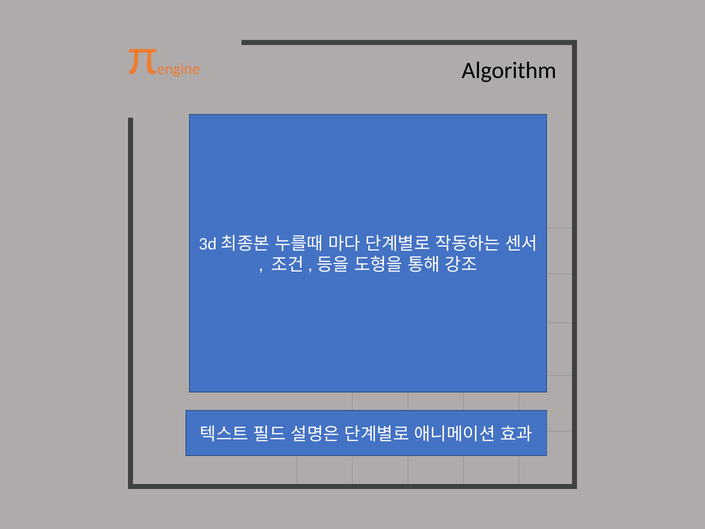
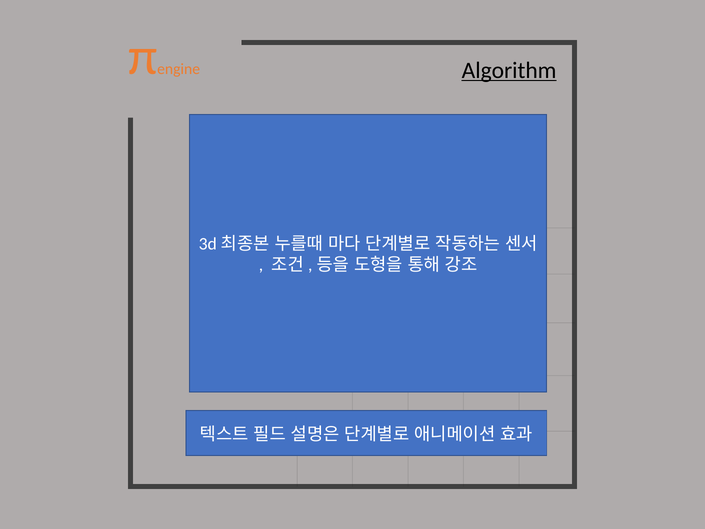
Algorithm underline: none -> present
